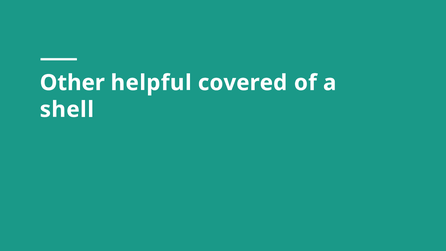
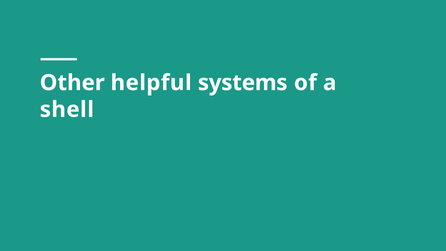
covered: covered -> systems
